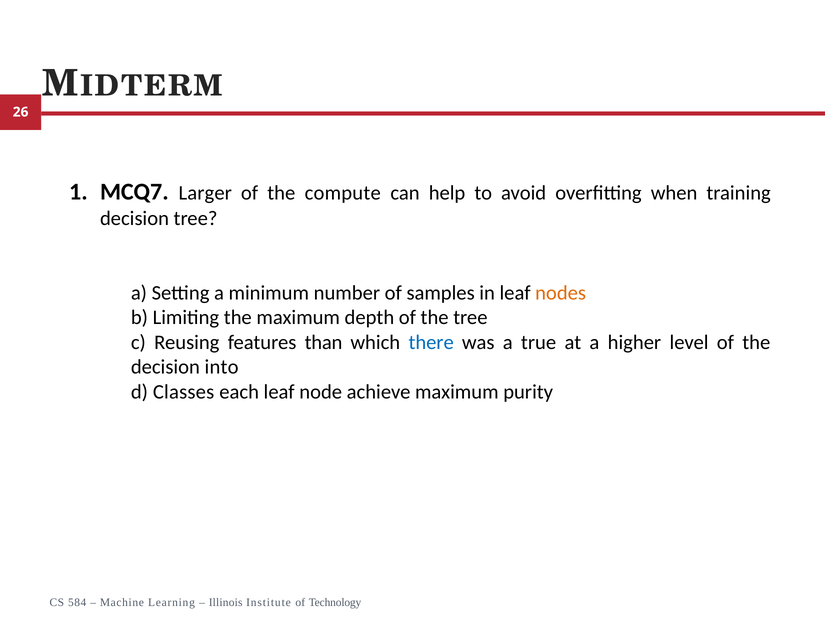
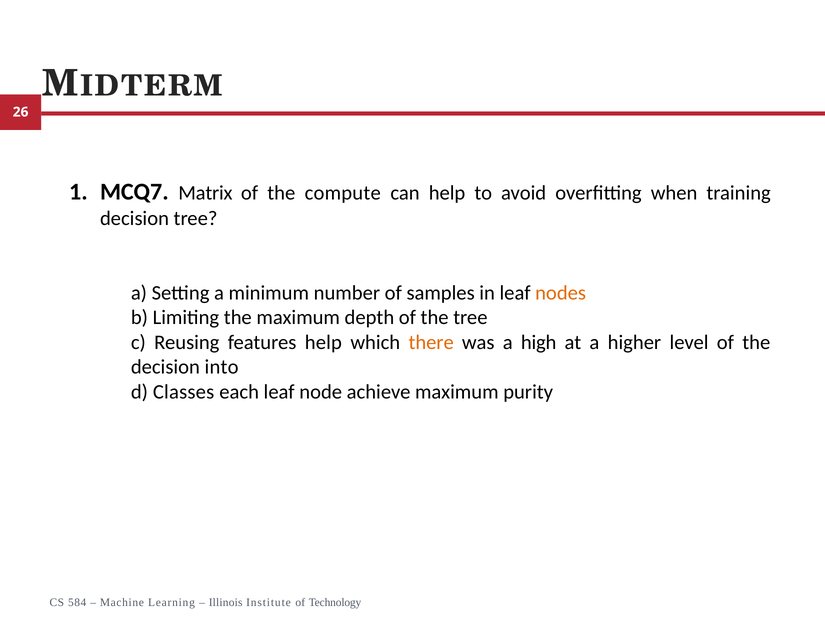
Larger: Larger -> Matrix
features than: than -> help
there colour: blue -> orange
true: true -> high
